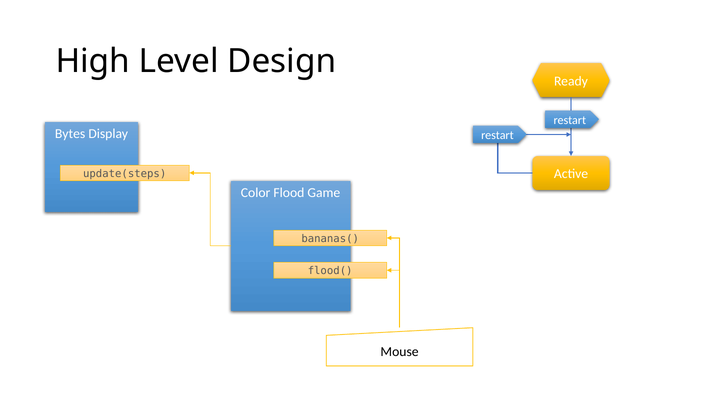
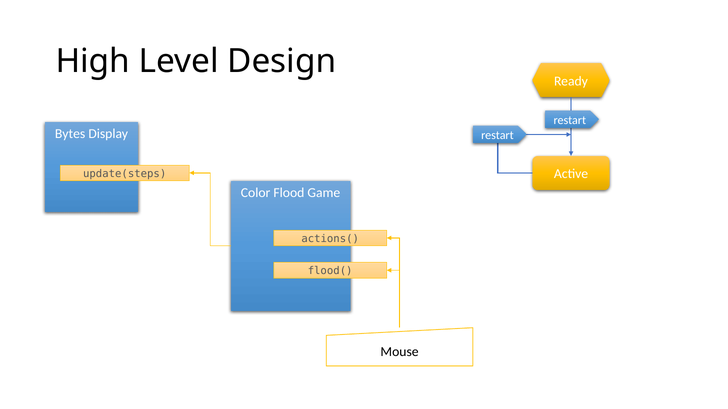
bananas(: bananas( -> actions(
